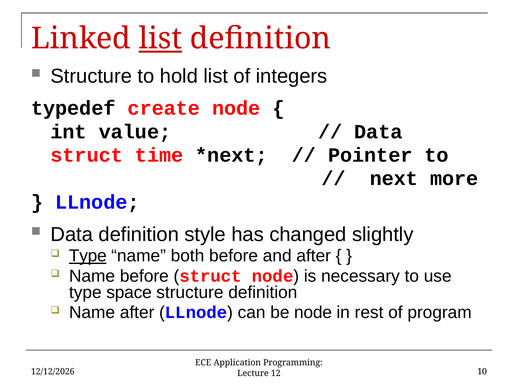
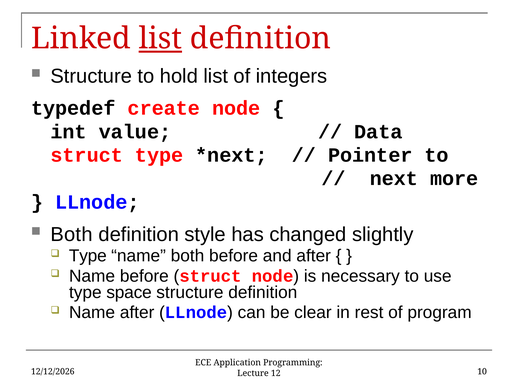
struct time: time -> type
Data at (72, 234): Data -> Both
Type at (88, 256) underline: present -> none
be node: node -> clear
